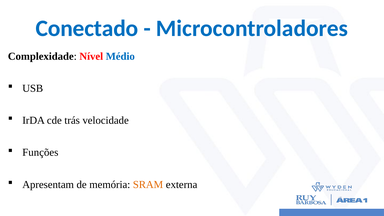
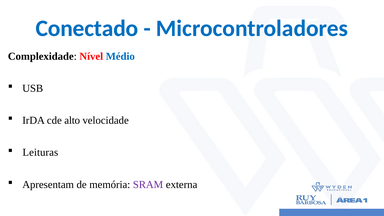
trás: trás -> alto
Funções: Funções -> Leituras
SRAM colour: orange -> purple
